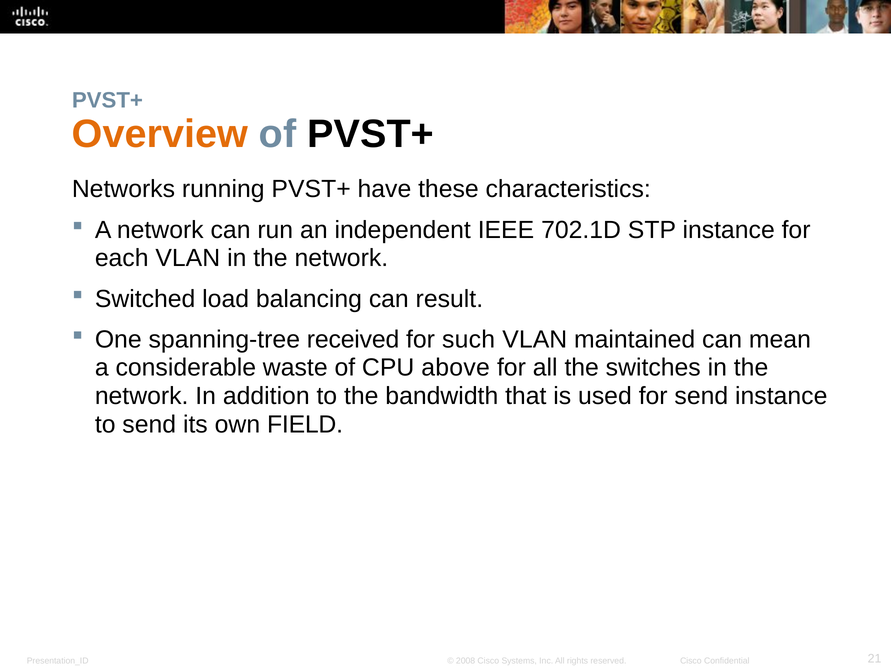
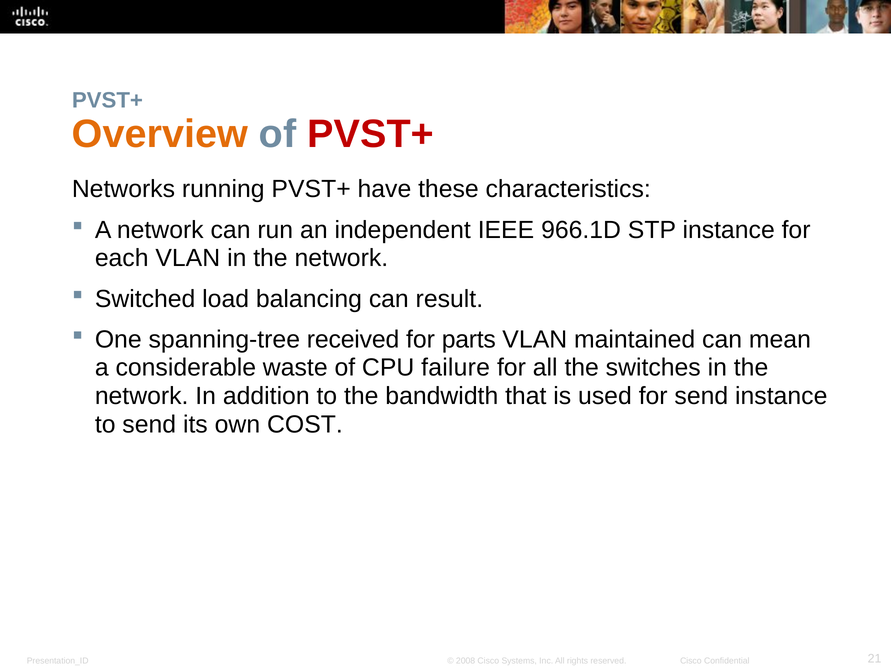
PVST+ at (371, 134) colour: black -> red
702.1D: 702.1D -> 966.1D
such: such -> parts
above: above -> failure
FIELD: FIELD -> COST
